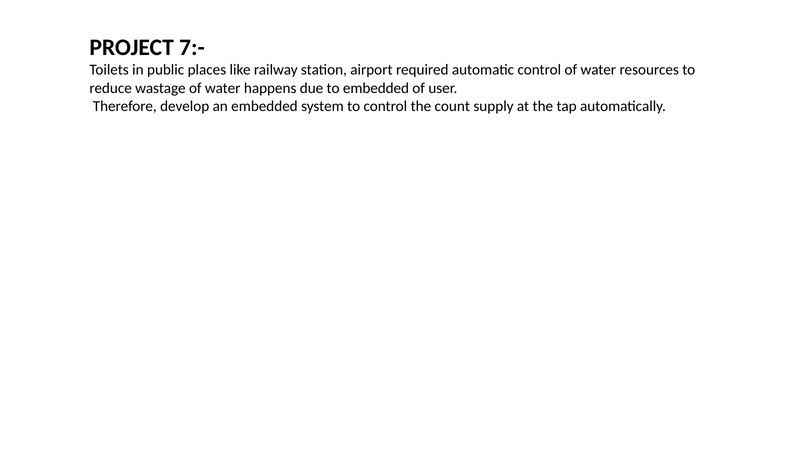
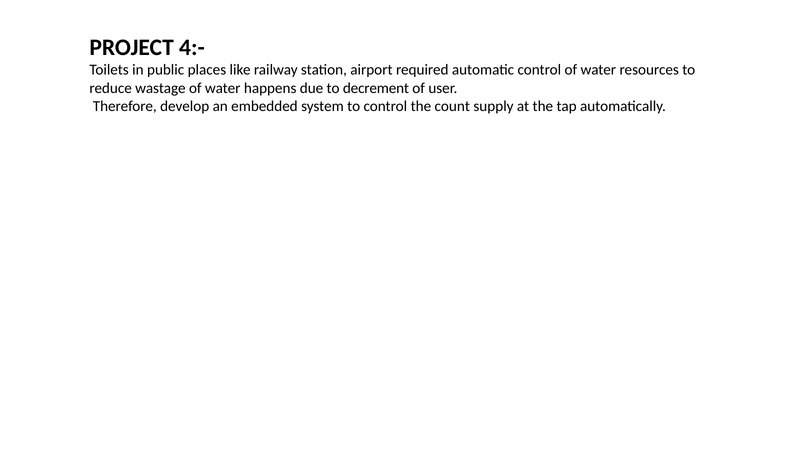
7:-: 7:- -> 4:-
to embedded: embedded -> decrement
